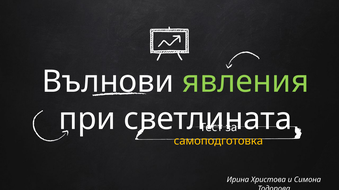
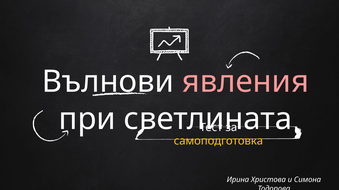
явления colour: light green -> pink
